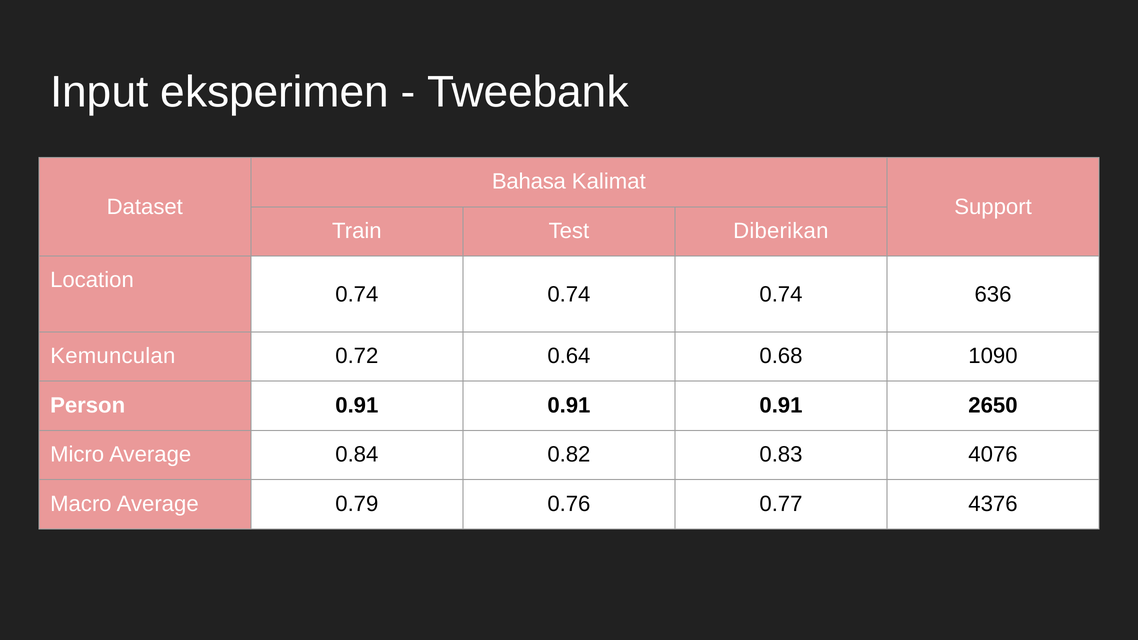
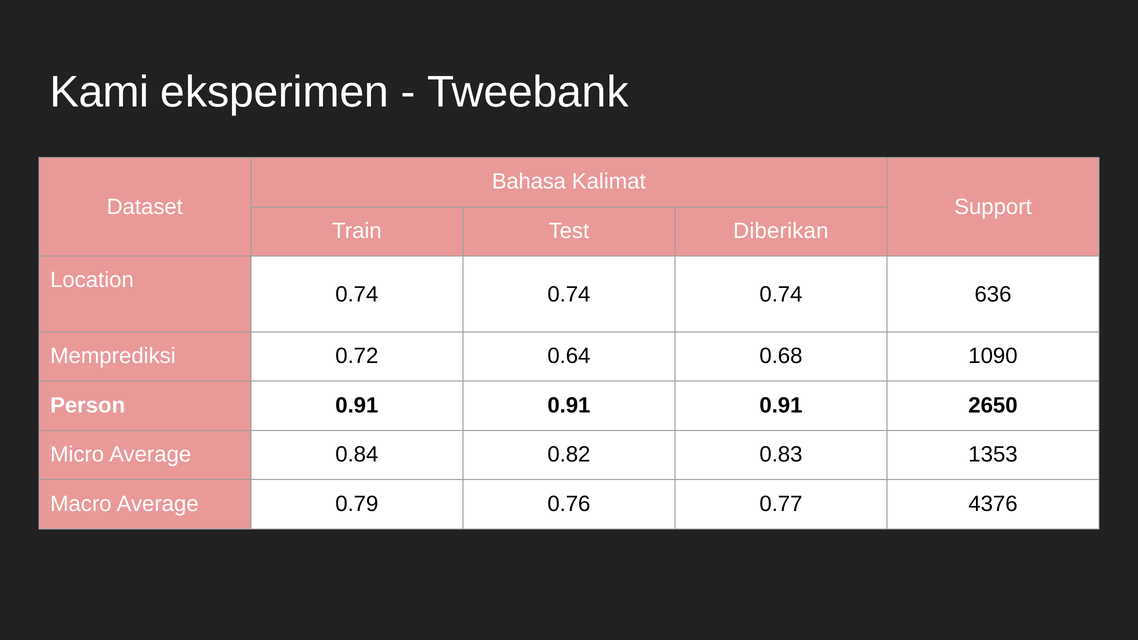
Input: Input -> Kami
Kemunculan: Kemunculan -> Memprediksi
4076: 4076 -> 1353
